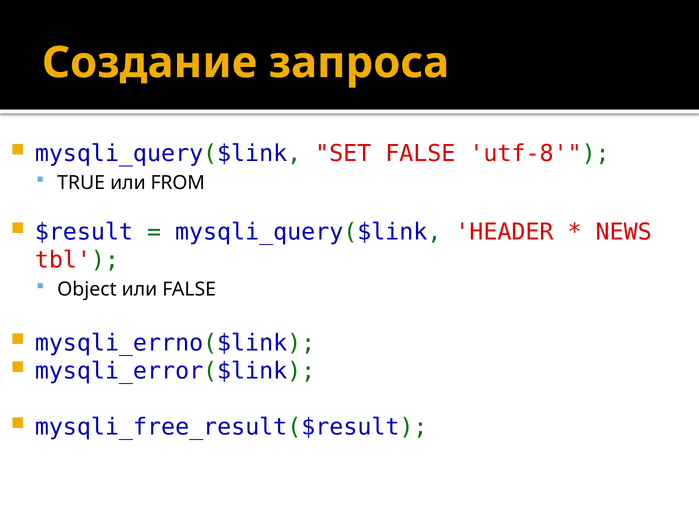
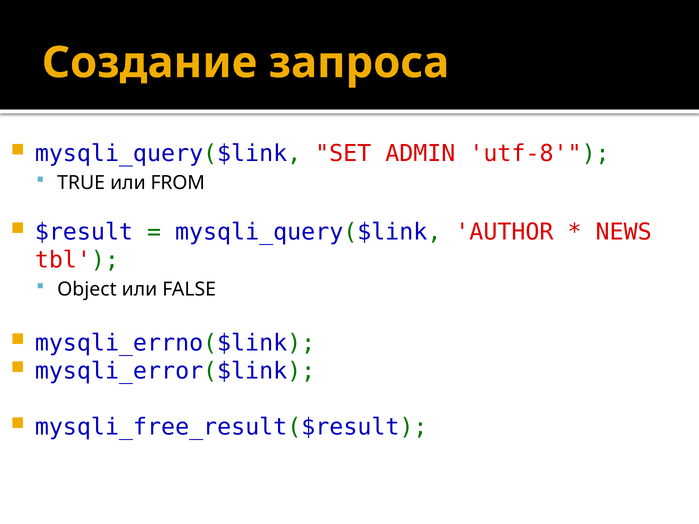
SET FALSE: FALSE -> ADMIN
HEADER: HEADER -> AUTHOR
